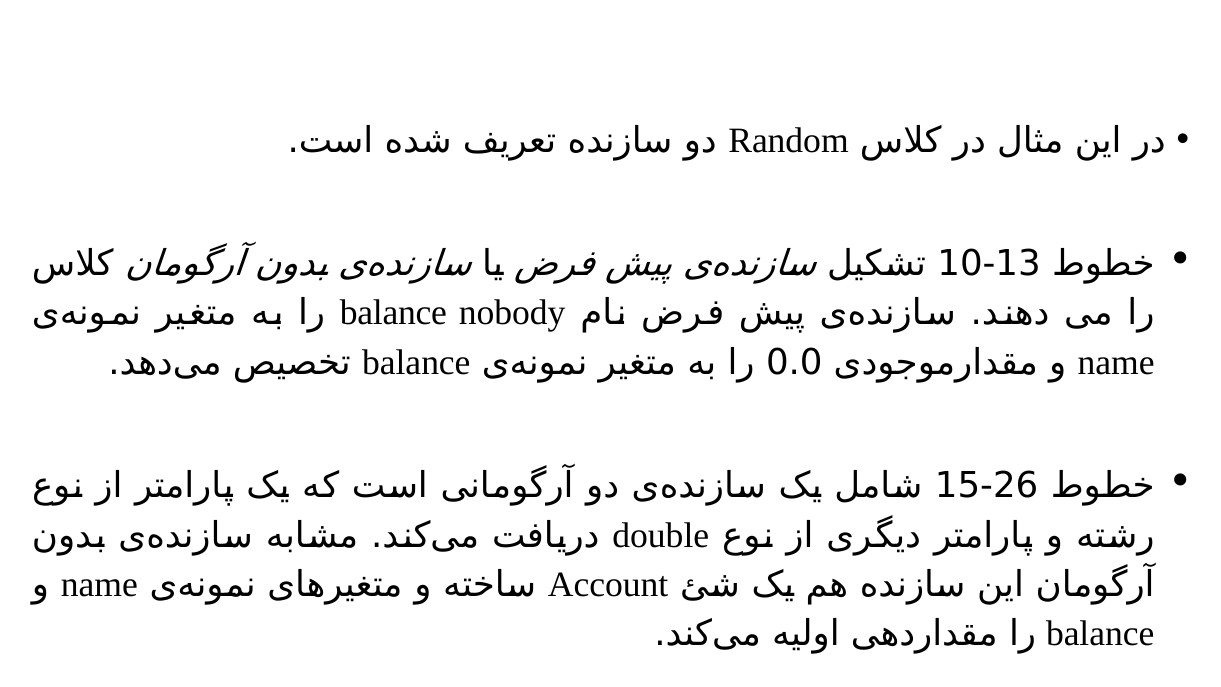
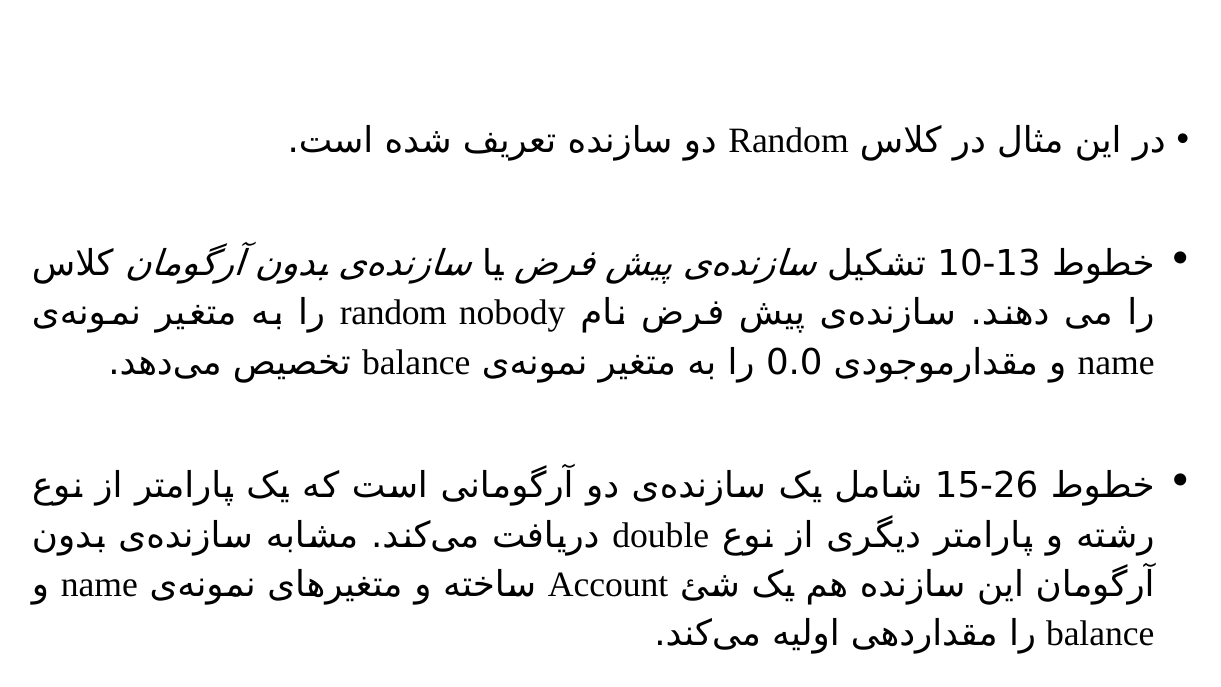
balance at (393, 313): balance -> random
